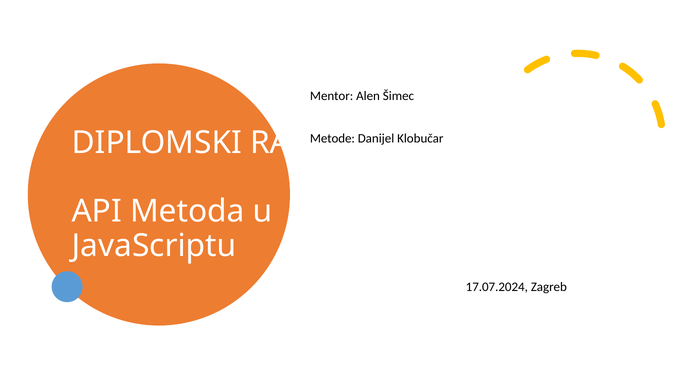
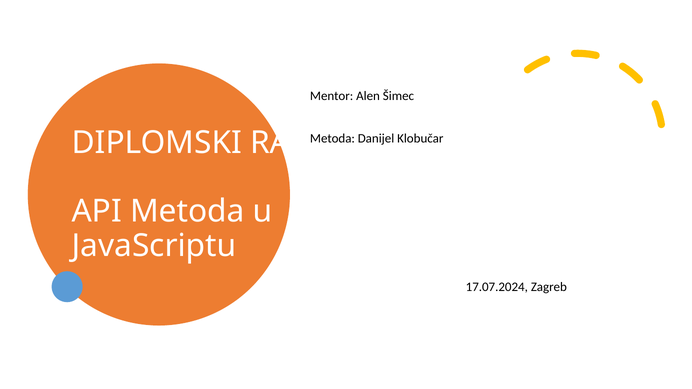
Metode at (332, 139): Metode -> Metoda
